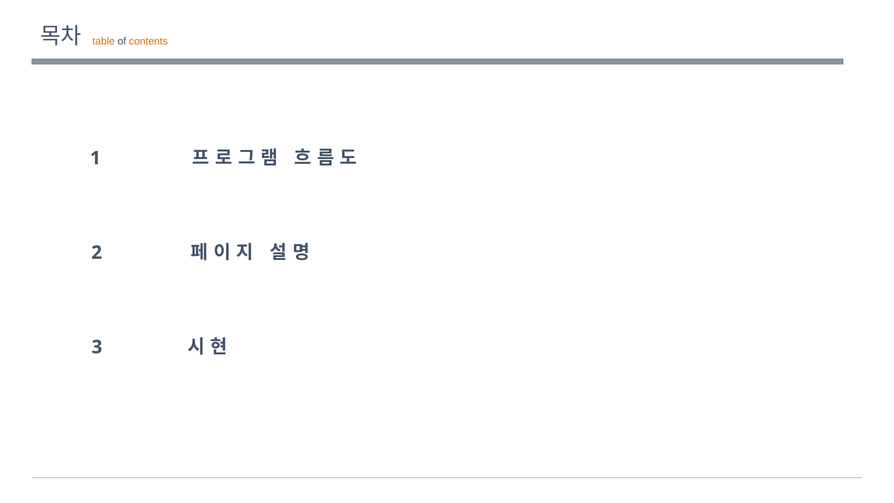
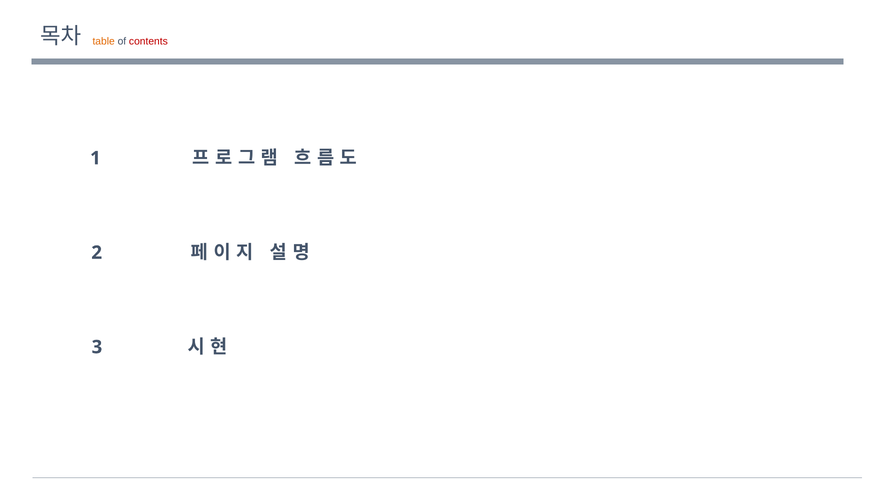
contents colour: orange -> red
